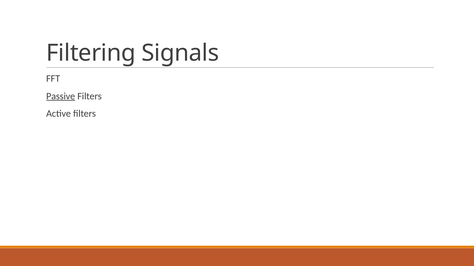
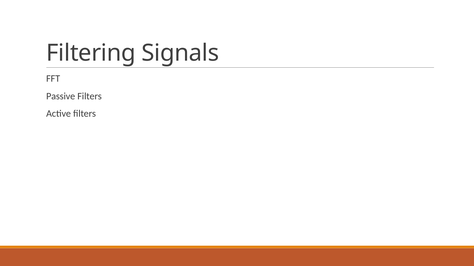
Passive underline: present -> none
